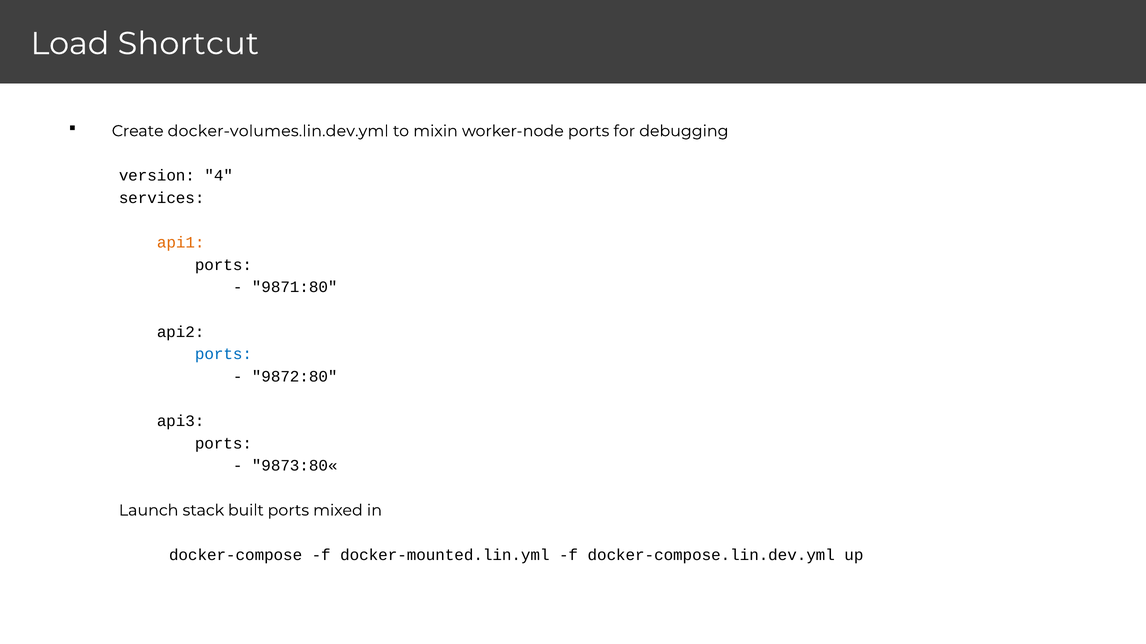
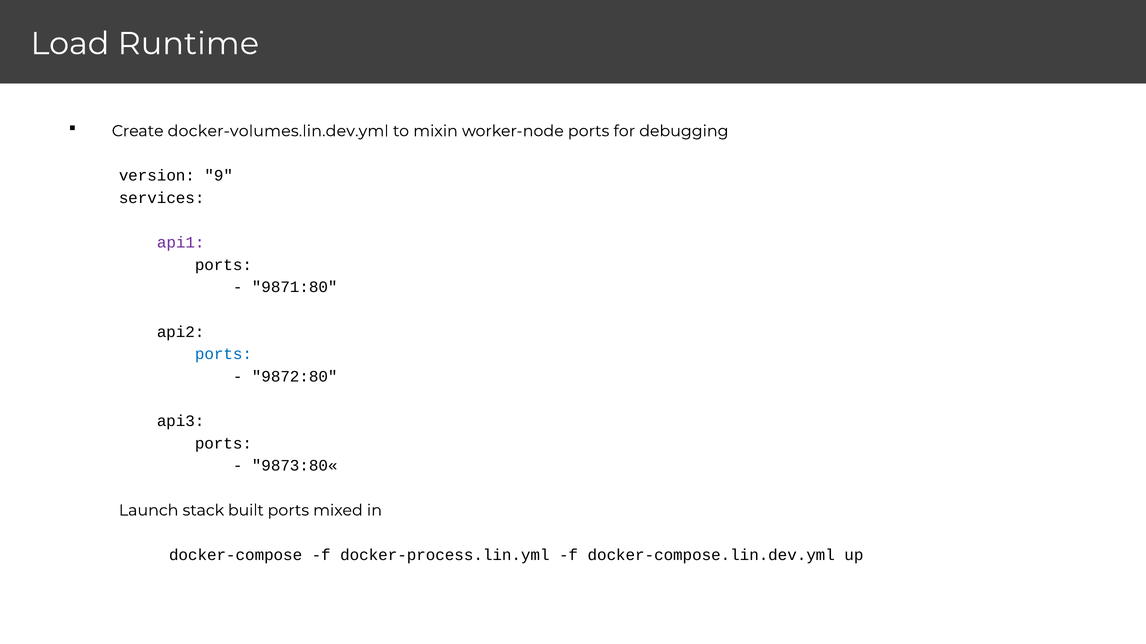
Shortcut: Shortcut -> Runtime
4: 4 -> 9
api1 colour: orange -> purple
docker-mounted.lin.yml: docker-mounted.lin.yml -> docker-process.lin.yml
